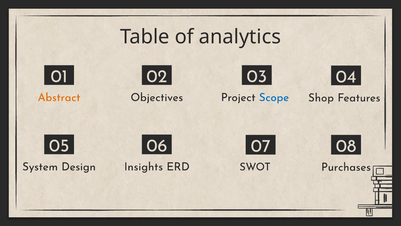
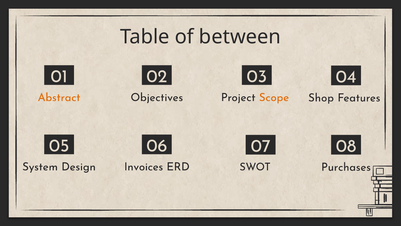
analytics: analytics -> between
Scope colour: blue -> orange
Insights: Insights -> Invoices
